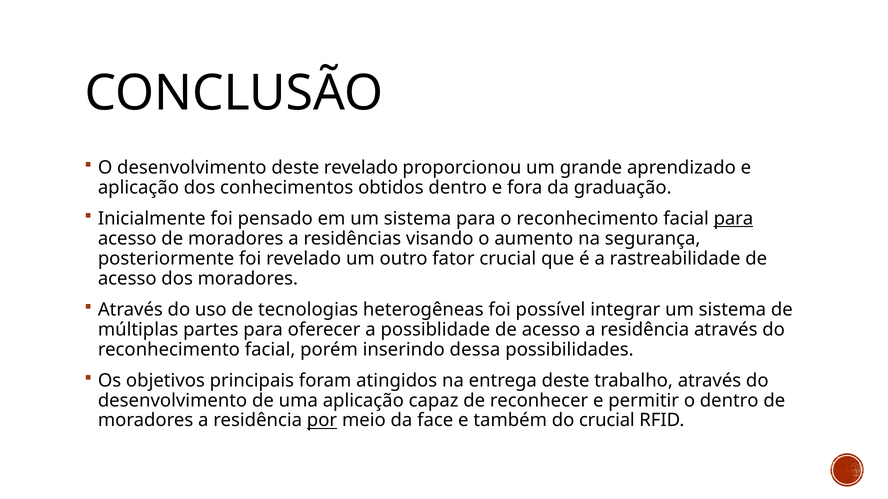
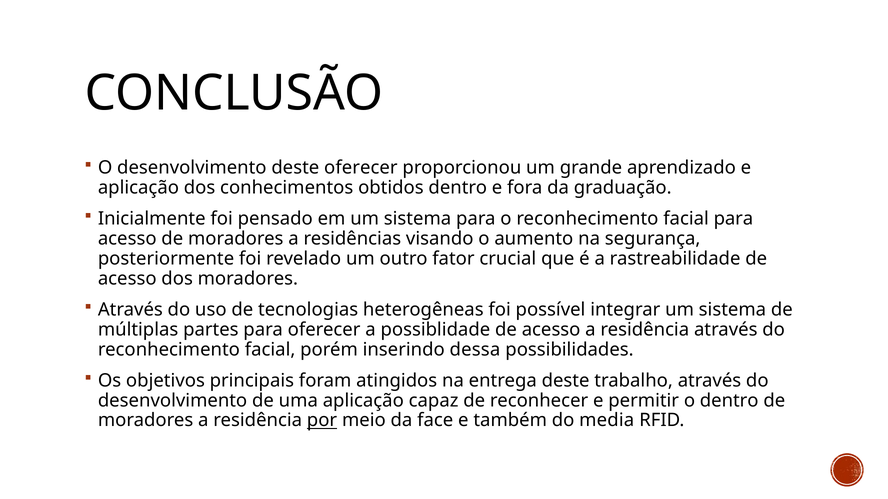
deste revelado: revelado -> oferecer
para at (733, 219) underline: present -> none
do crucial: crucial -> media
